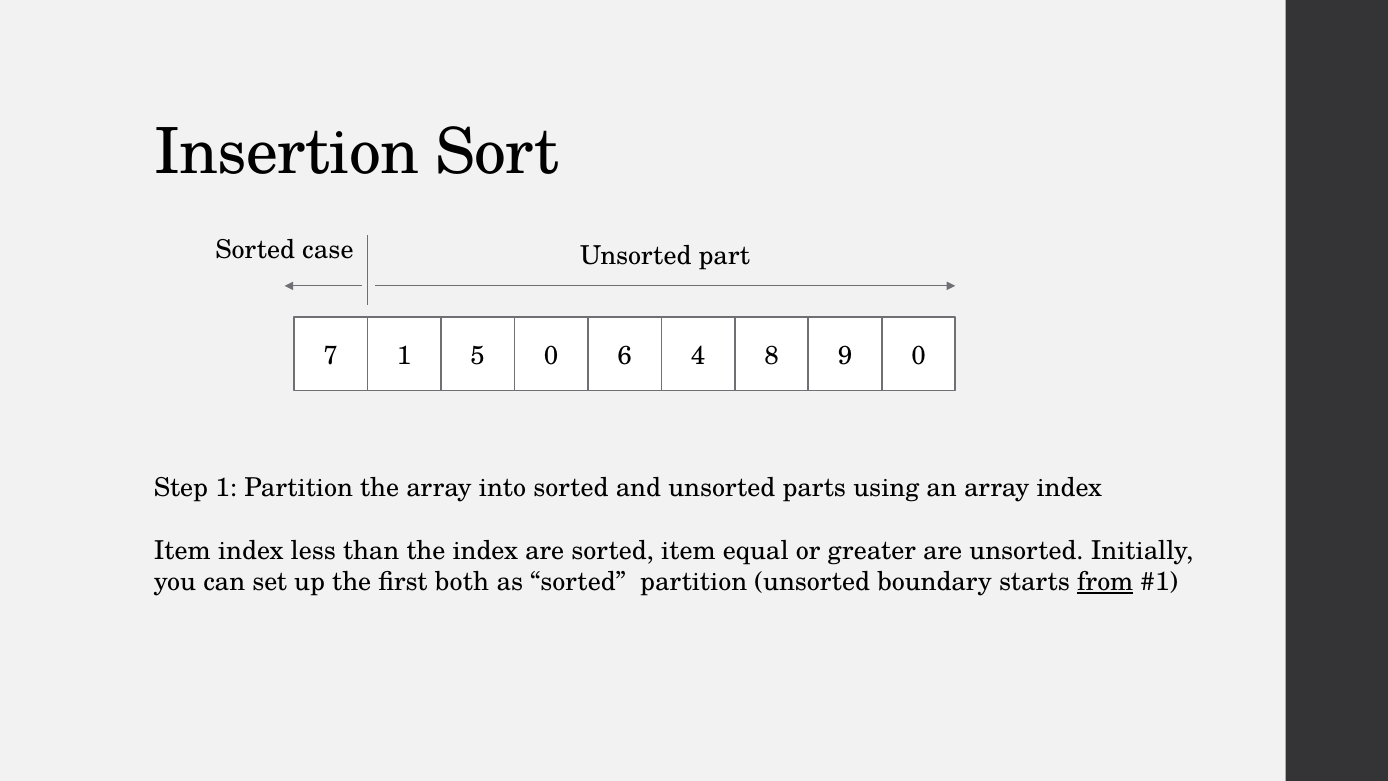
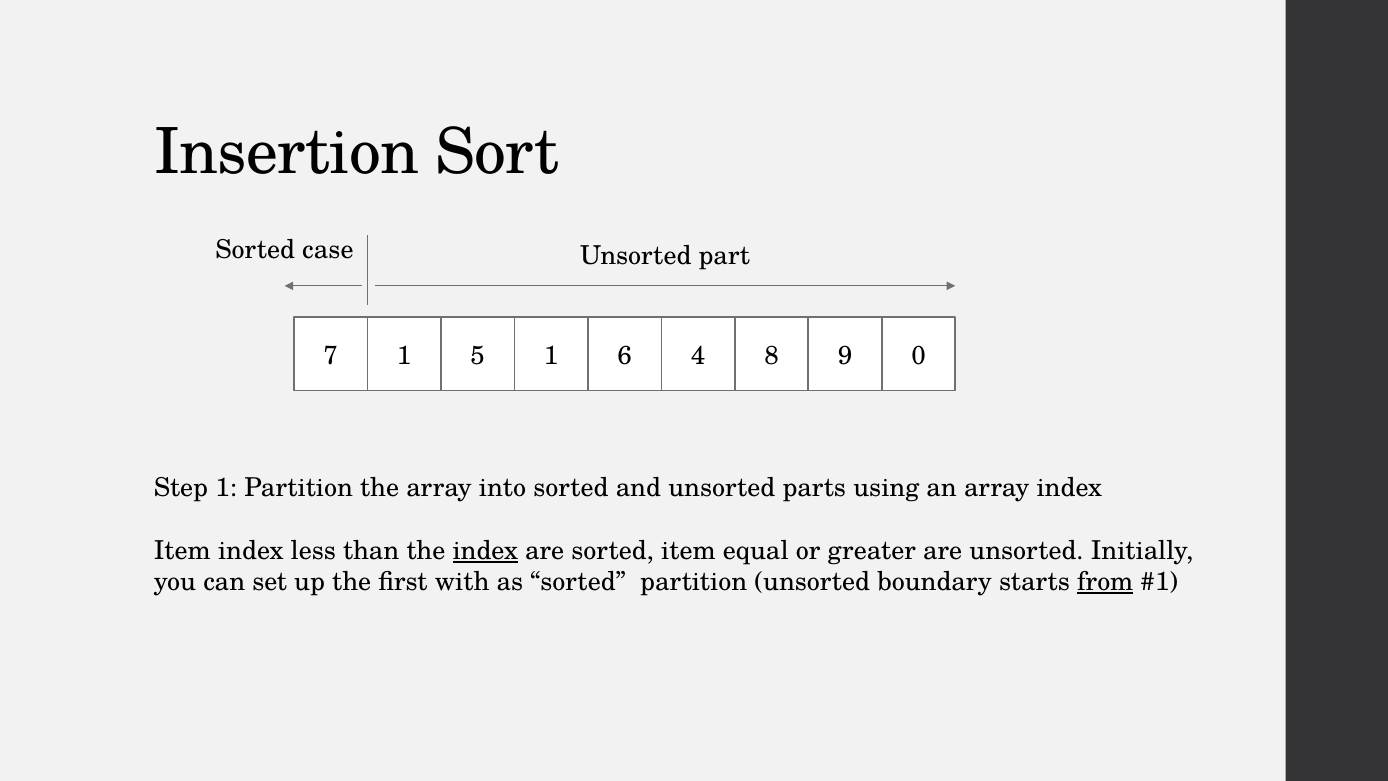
5 0: 0 -> 1
index at (485, 550) underline: none -> present
both: both -> with
